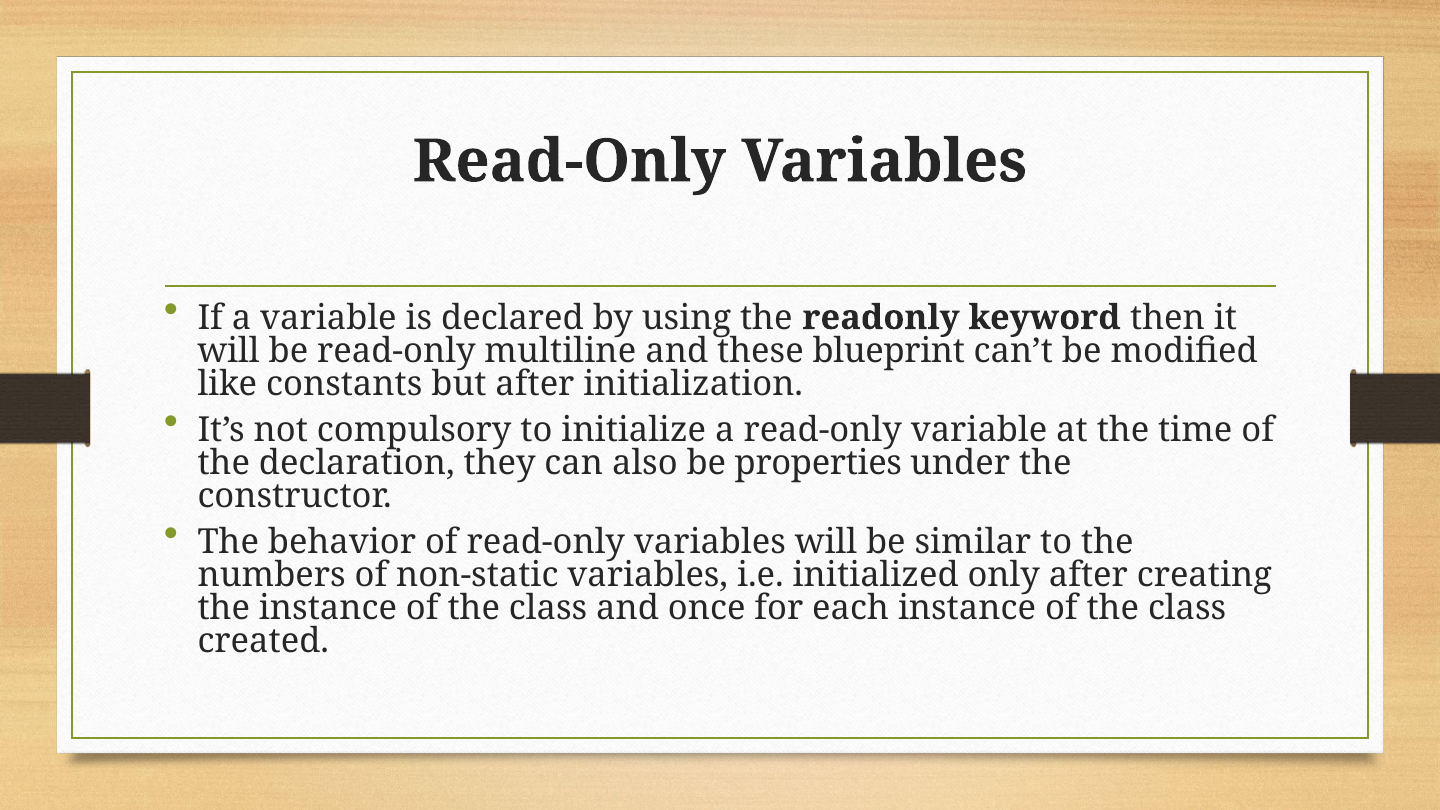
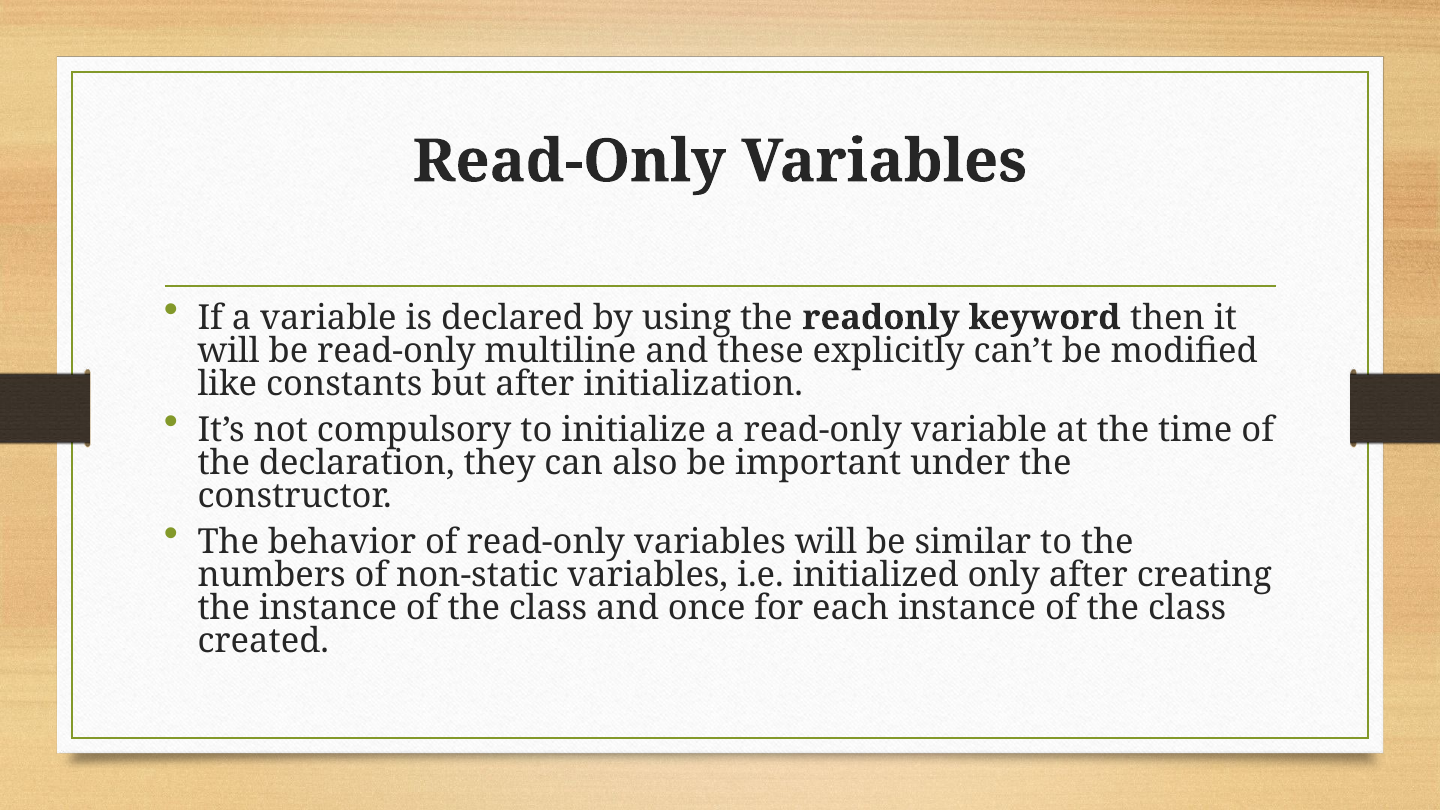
blueprint: blueprint -> explicitly
properties: properties -> important
